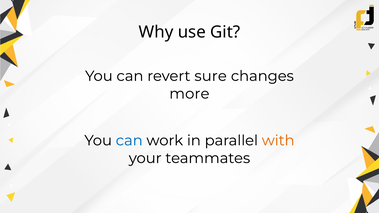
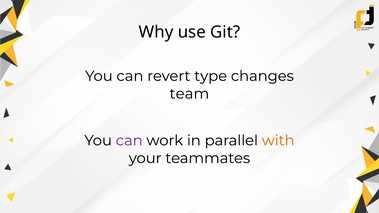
sure: sure -> type
more: more -> team
can at (129, 141) colour: blue -> purple
